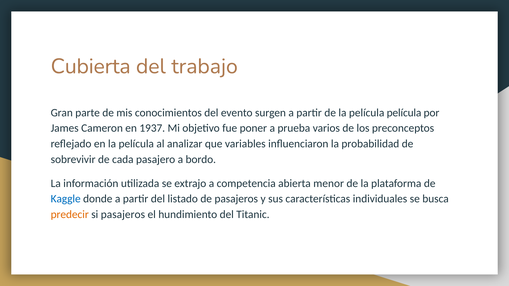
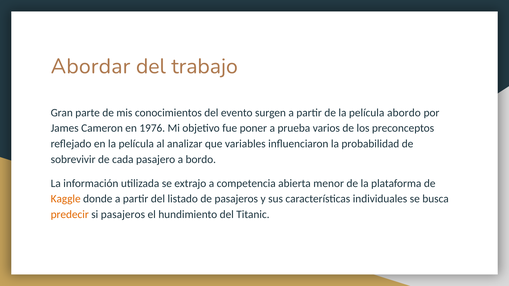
Cubierta: Cubierta -> Abordar
película película: película -> abordo
1937: 1937 -> 1976
Kaggle colour: blue -> orange
